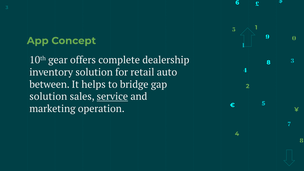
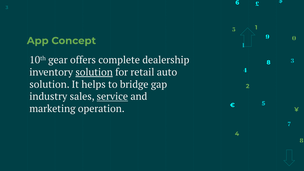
solution at (94, 72) underline: none -> present
between at (50, 84): between -> solution
solution at (48, 97): solution -> industry
